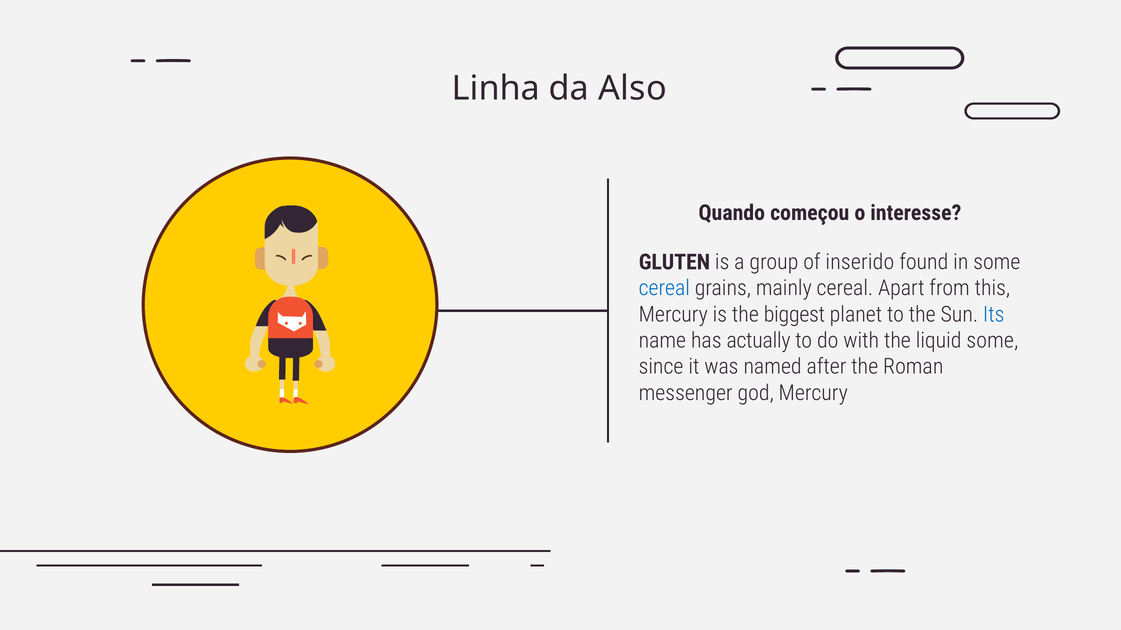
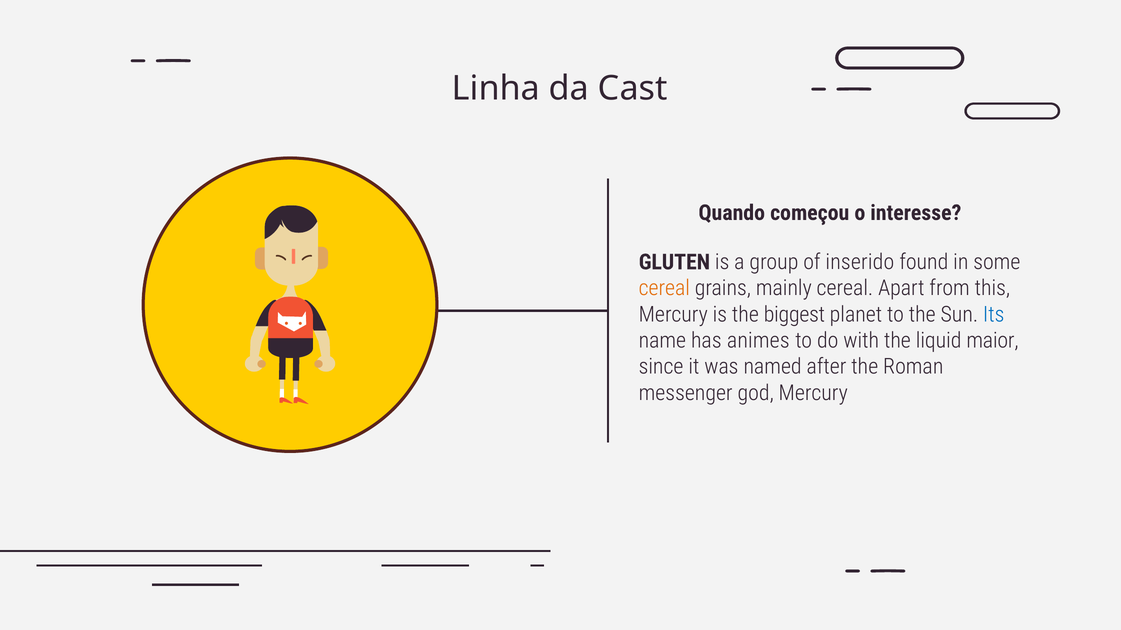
Also: Also -> Cast
cereal at (664, 289) colour: blue -> orange
actually: actually -> animes
liquid some: some -> maior
